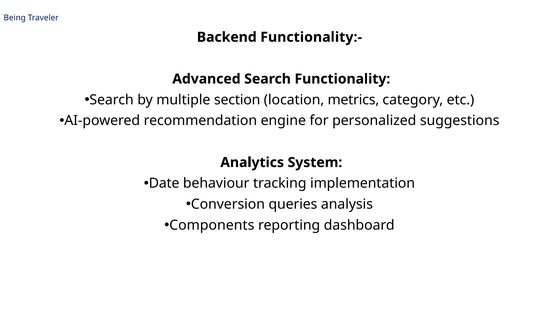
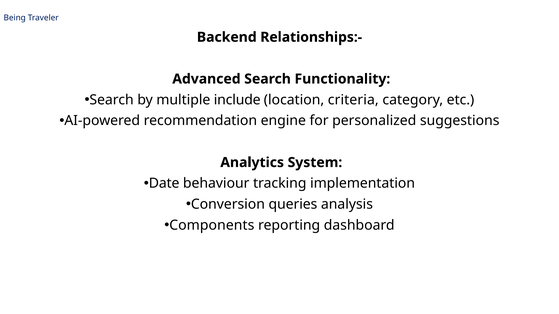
Functionality:-: Functionality:- -> Relationships:-
section: section -> include
metrics: metrics -> criteria
